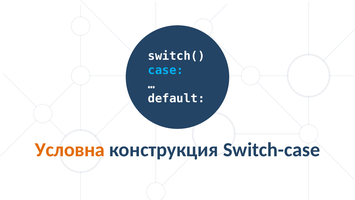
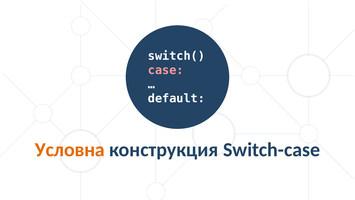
case colour: light blue -> pink
